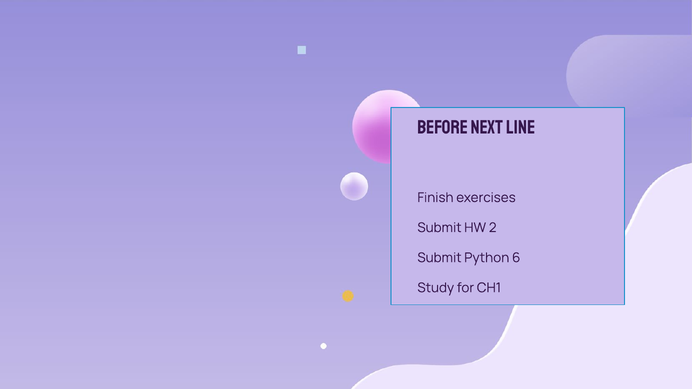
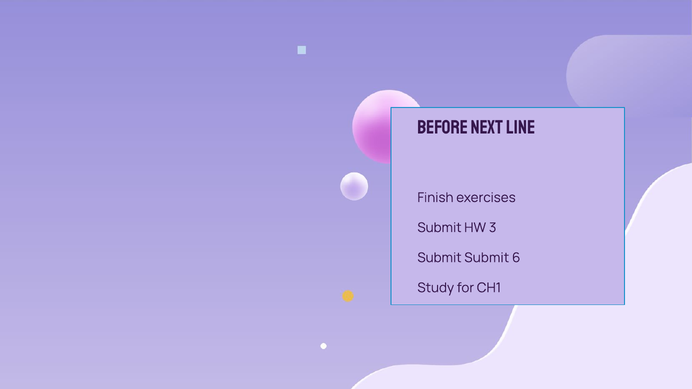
2: 2 -> 3
Submit Python: Python -> Submit
